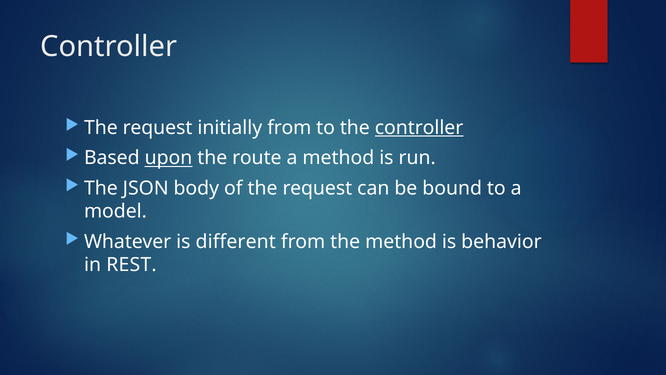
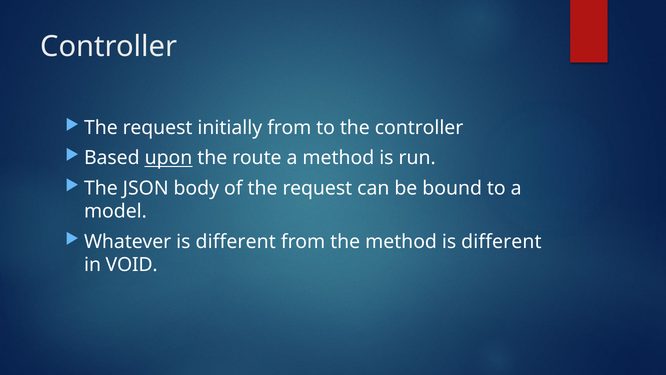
controller at (419, 128) underline: present -> none
method is behavior: behavior -> different
REST: REST -> VOID
